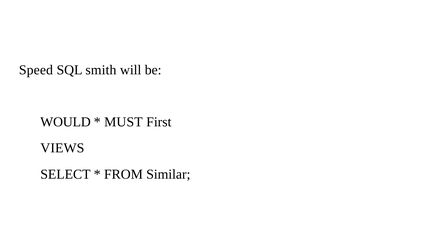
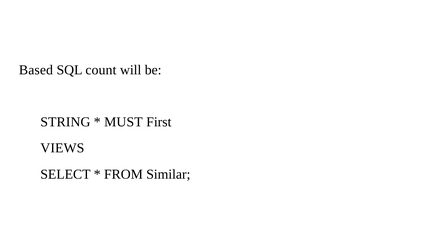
Speed: Speed -> Based
smith: smith -> count
WOULD: WOULD -> STRING
